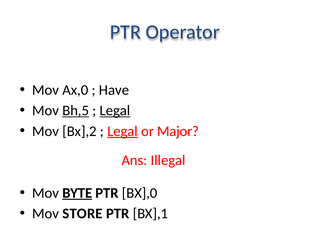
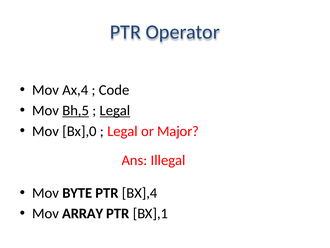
Ax,0: Ax,0 -> Ax,4
Have: Have -> Code
Bx],2: Bx],2 -> Bx],0
Legal at (123, 131) underline: present -> none
BYTE underline: present -> none
BX],0: BX],0 -> BX],4
STORE: STORE -> ARRAY
